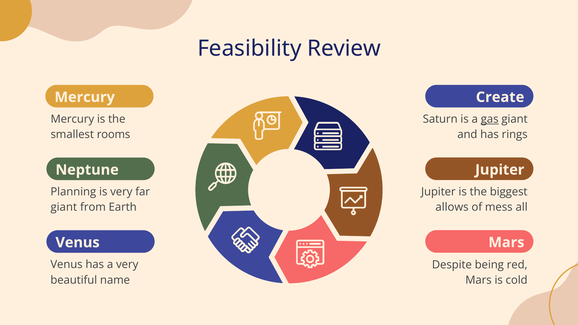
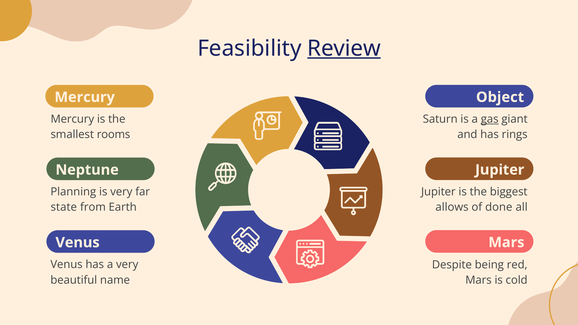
Review underline: none -> present
Create: Create -> Object
mess: mess -> done
giant at (64, 207): giant -> state
